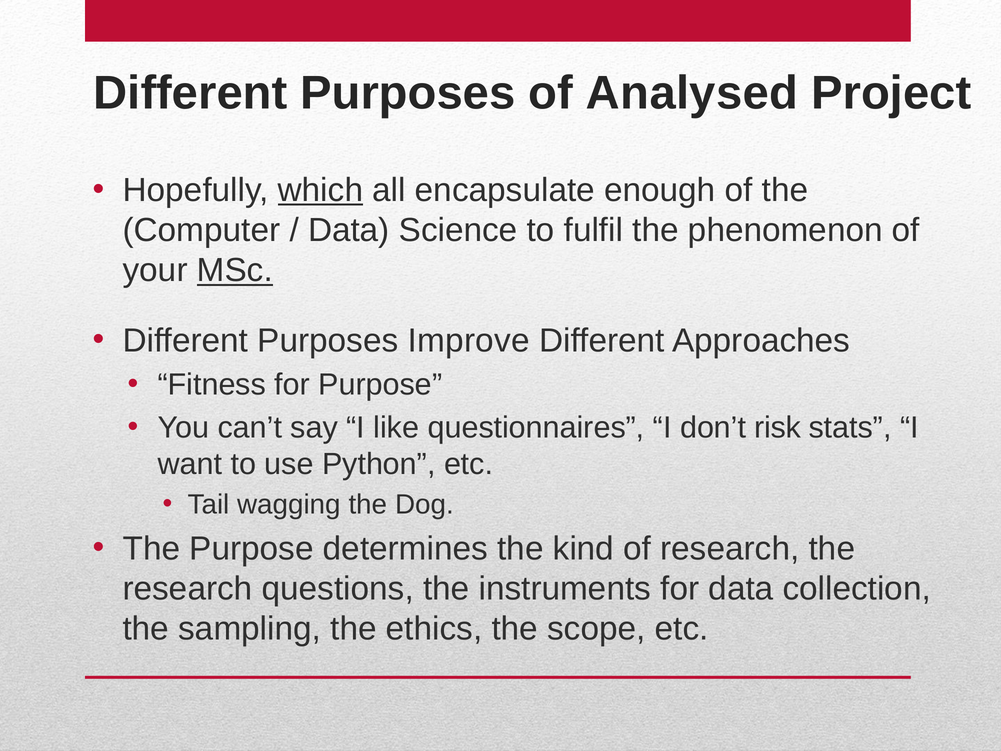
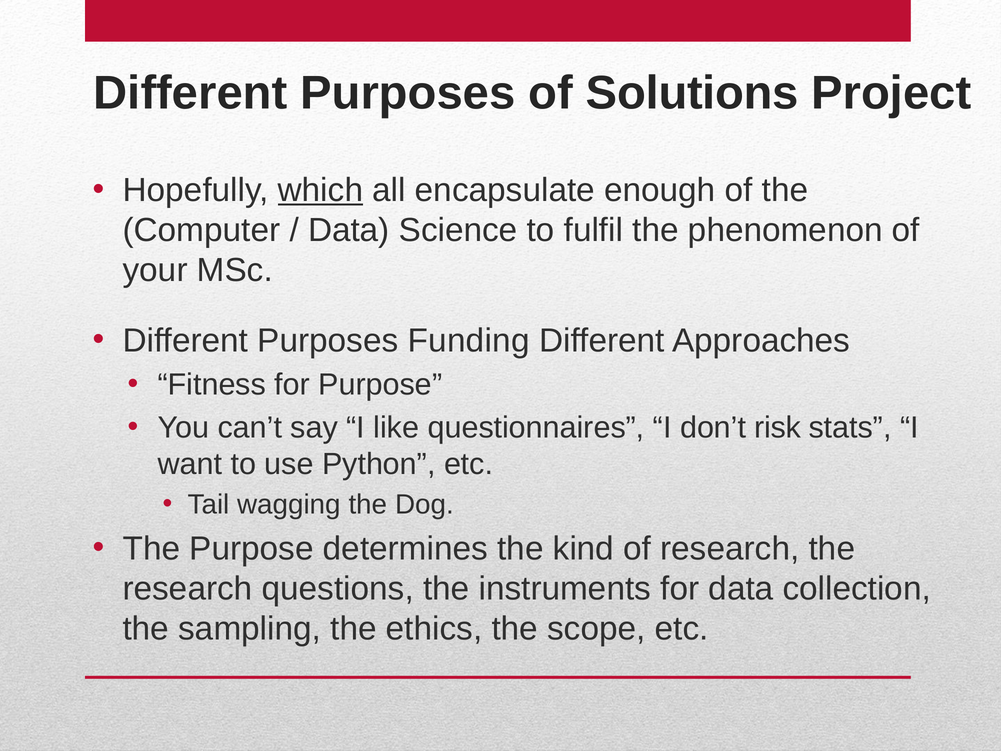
Analysed: Analysed -> Solutions
MSc underline: present -> none
Improve: Improve -> Funding
